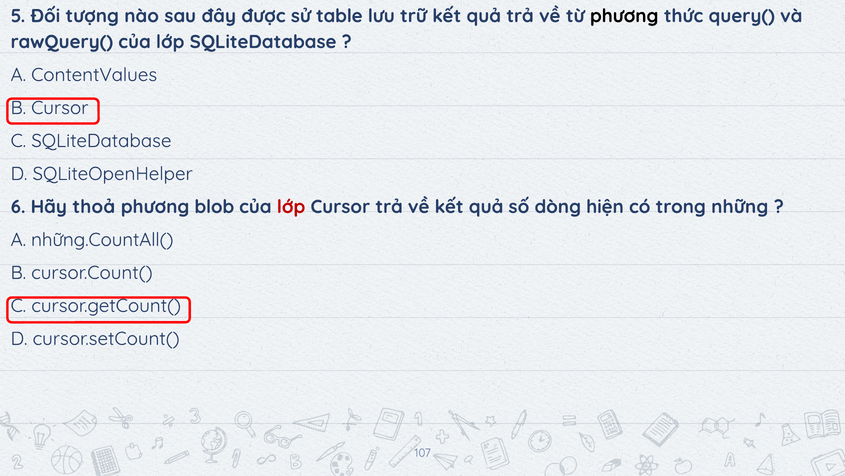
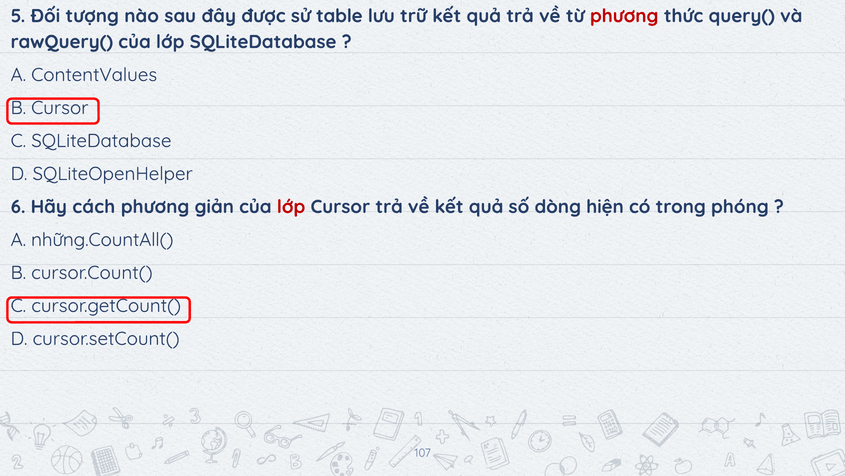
phương at (624, 16) colour: black -> red
thoả: thoả -> cách
blob: blob -> giản
những: những -> phóng
